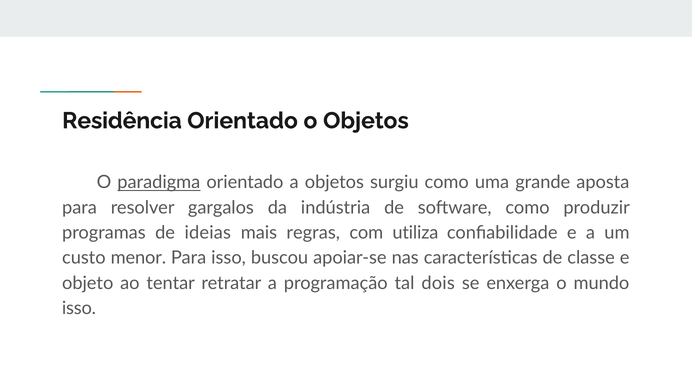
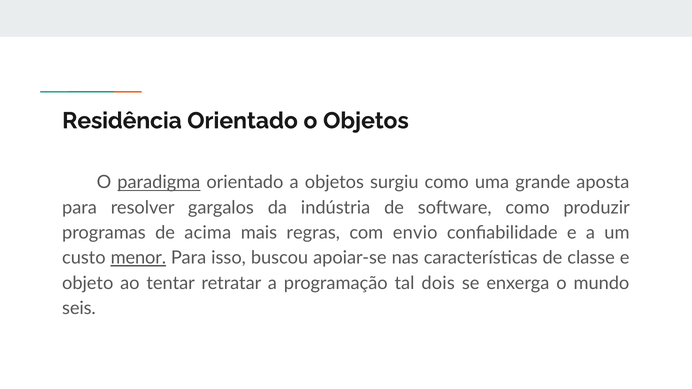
ideias: ideias -> acima
utiliza: utiliza -> envio
menor underline: none -> present
isso at (79, 308): isso -> seis
